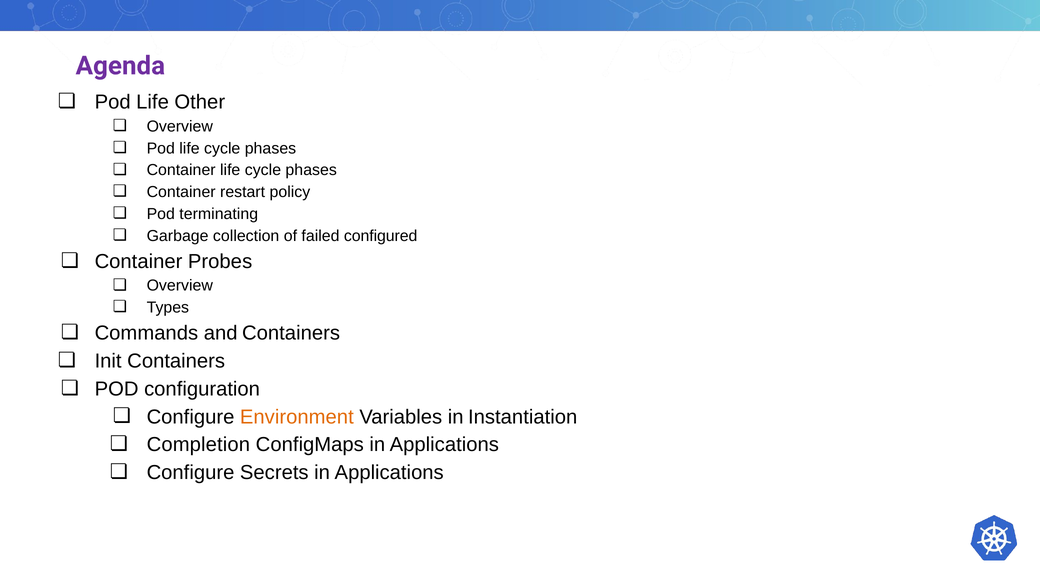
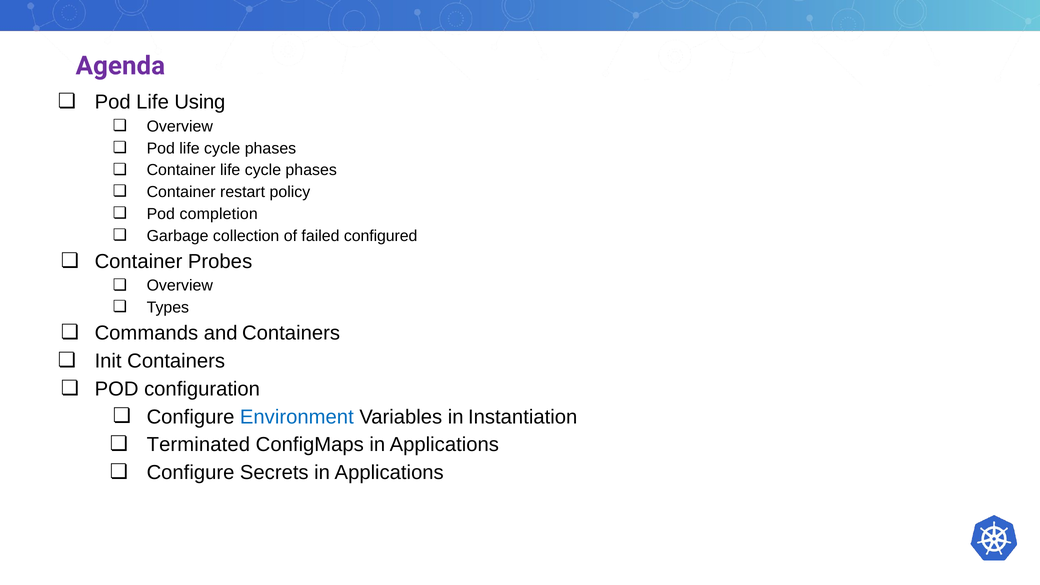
Other: Other -> Using
terminating: terminating -> completion
Environment colour: orange -> blue
Completion: Completion -> Terminated
